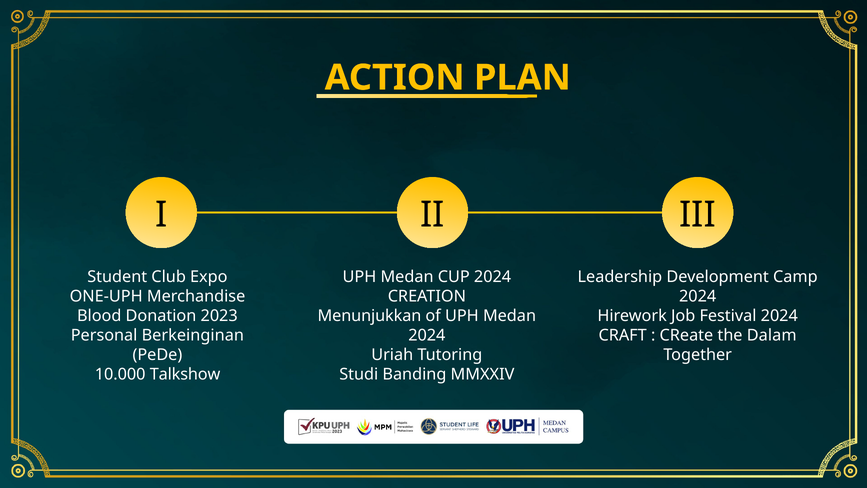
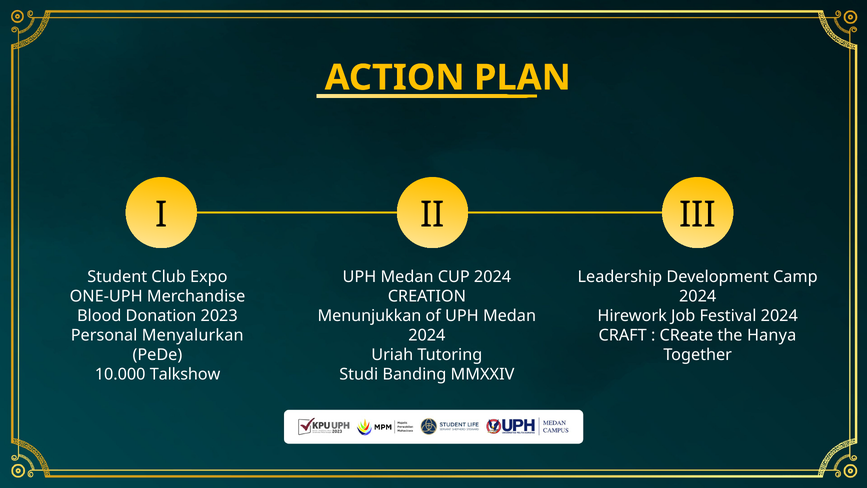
Berkeinginan: Berkeinginan -> Menyalurkan
Dalam: Dalam -> Hanya
